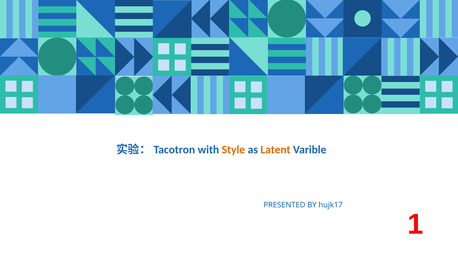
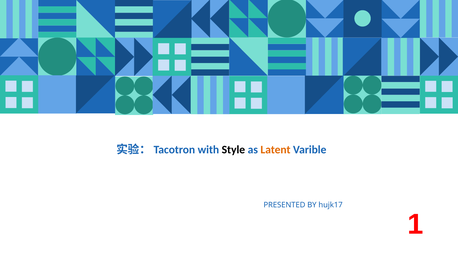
Style colour: orange -> black
